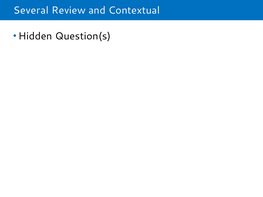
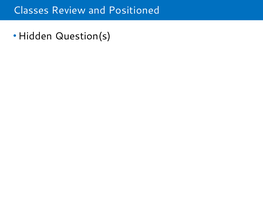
Several: Several -> Classes
Contextual: Contextual -> Positioned
